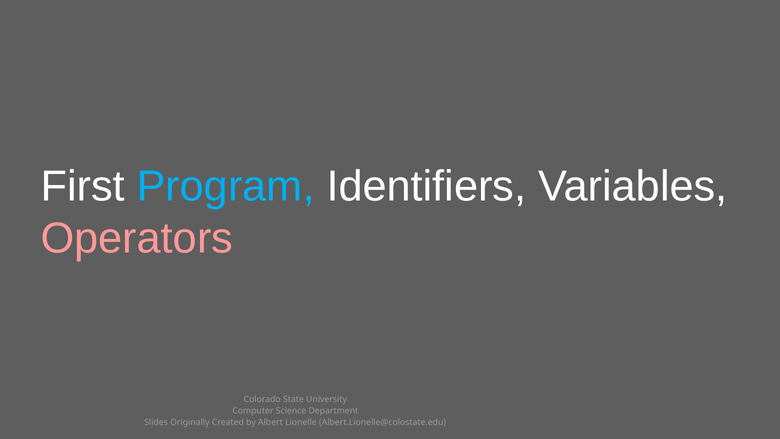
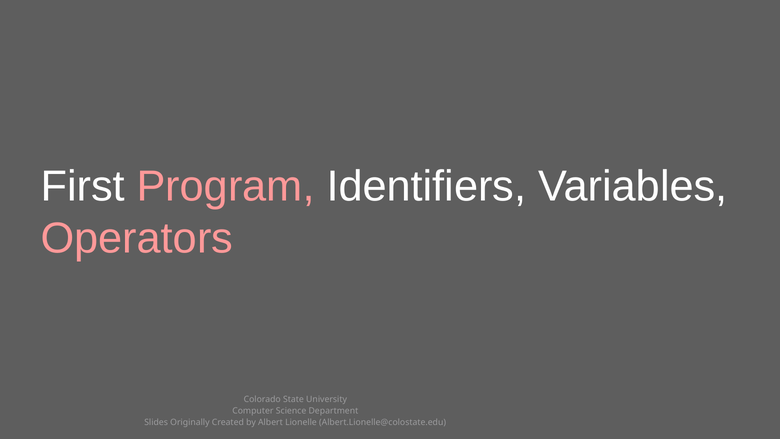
Program colour: light blue -> pink
